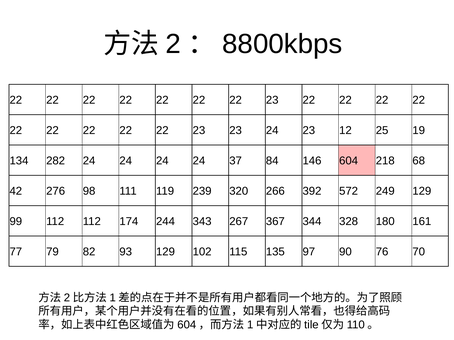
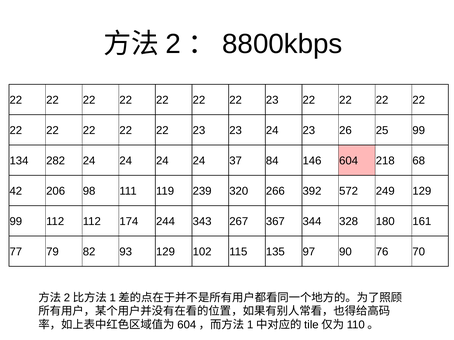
12: 12 -> 26
25 19: 19 -> 99
276: 276 -> 206
